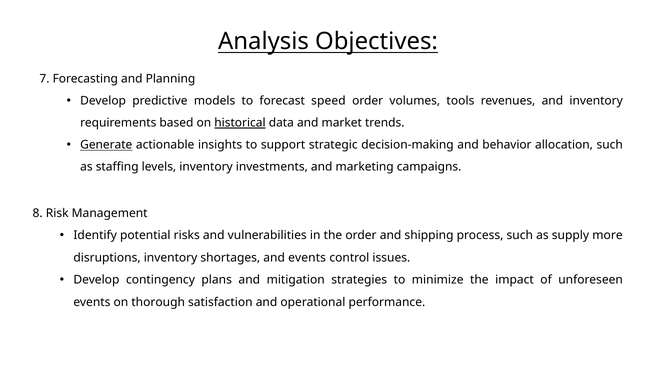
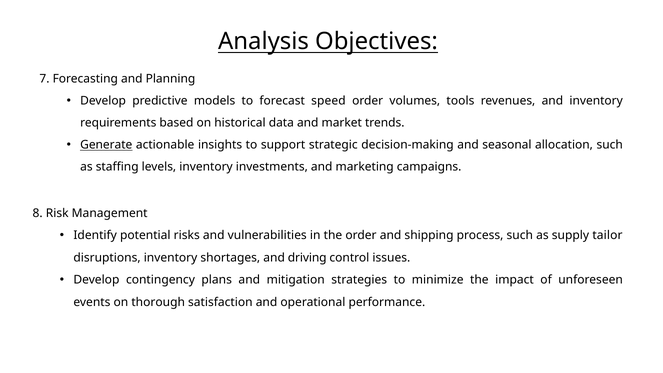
historical underline: present -> none
behavior: behavior -> seasonal
more: more -> tailor
and events: events -> driving
